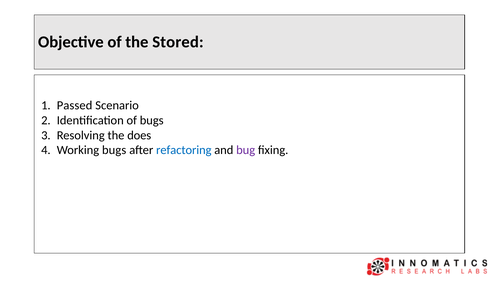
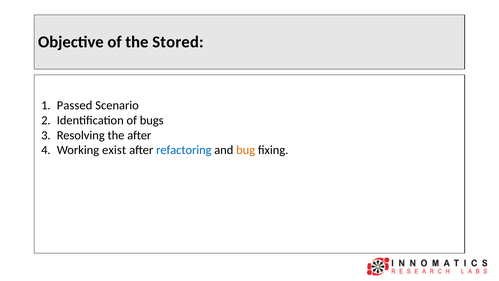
the does: does -> after
Working bugs: bugs -> exist
bug colour: purple -> orange
